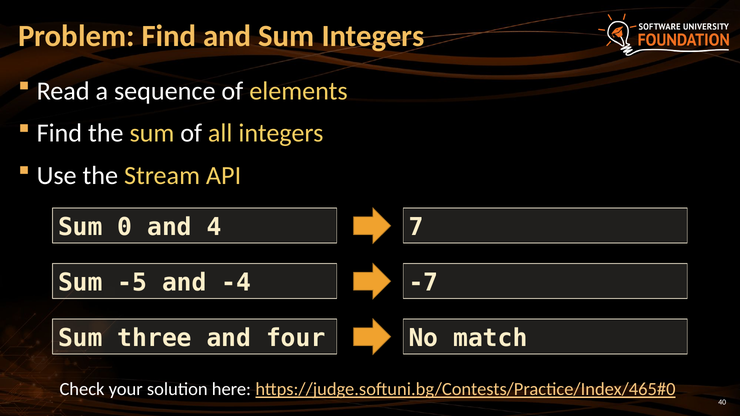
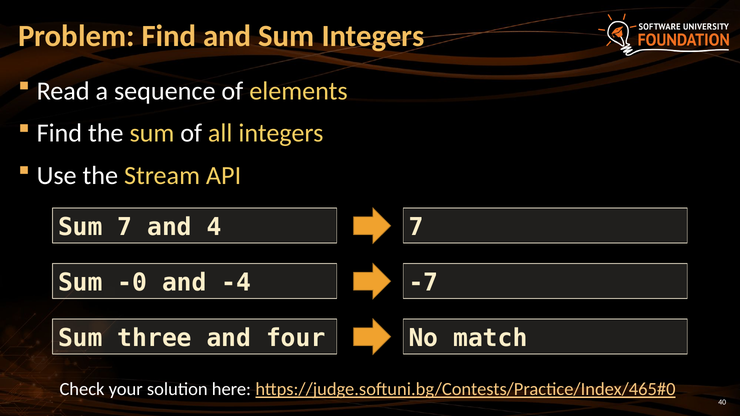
Sum 0: 0 -> 7
-5: -5 -> -0
